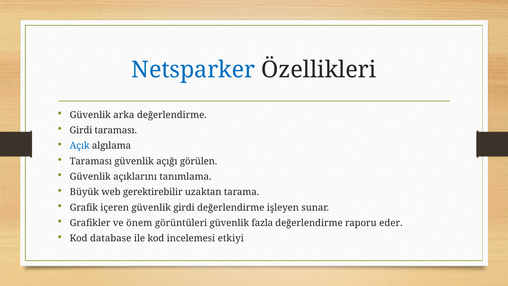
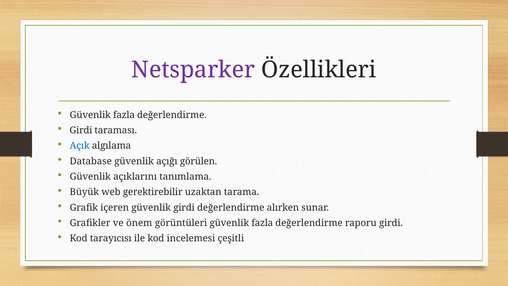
Netsparker colour: blue -> purple
arka at (124, 115): arka -> fazla
Taraması at (91, 161): Taraması -> Database
işleyen: işleyen -> alırken
raporu eder: eder -> girdi
database: database -> tarayıcısı
etkiyi: etkiyi -> çeşitli
